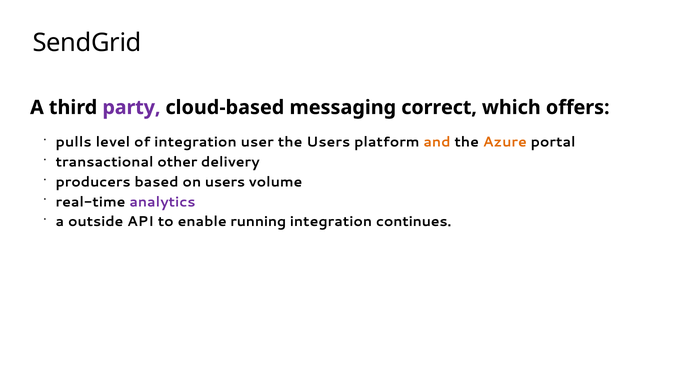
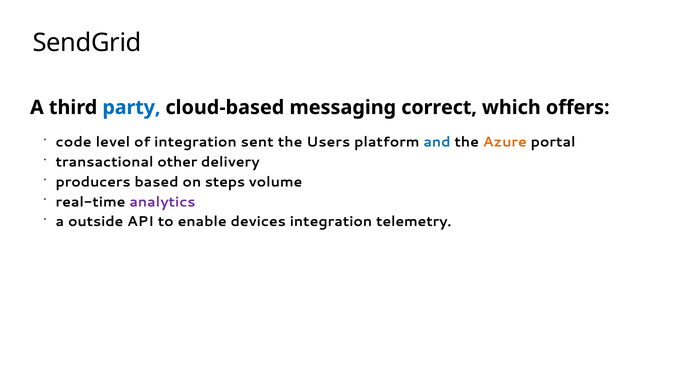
party colour: purple -> blue
pulls: pulls -> code
user: user -> sent
and colour: orange -> blue
on users: users -> steps
running: running -> devices
continues: continues -> telemetry
